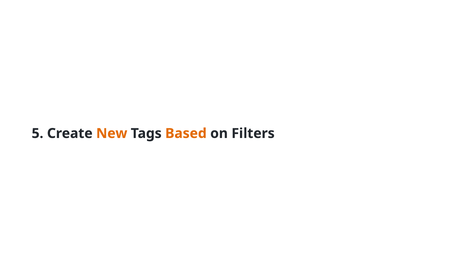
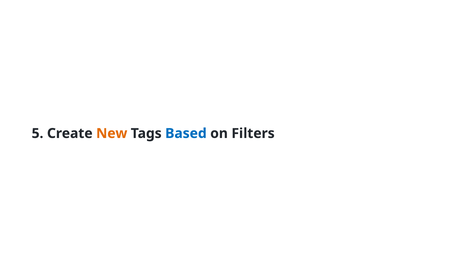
Based colour: orange -> blue
